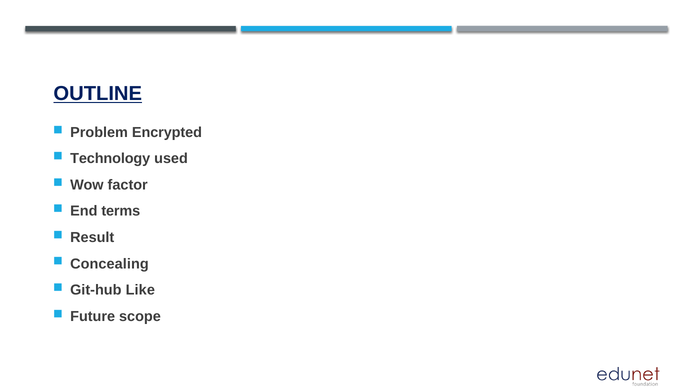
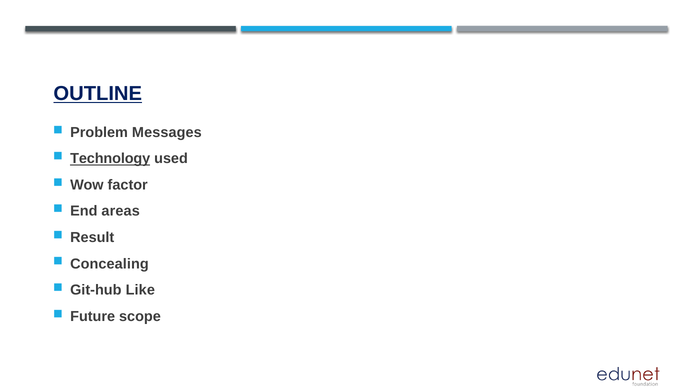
Encrypted: Encrypted -> Messages
Technology underline: none -> present
terms: terms -> areas
